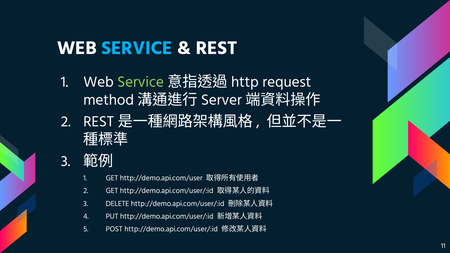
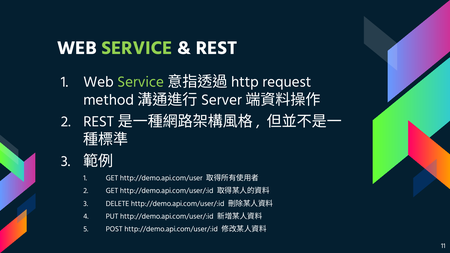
SERVICE at (137, 48) colour: light blue -> light green
